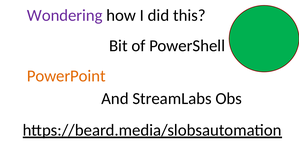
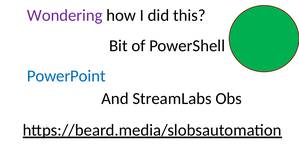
PowerPoint colour: orange -> blue
